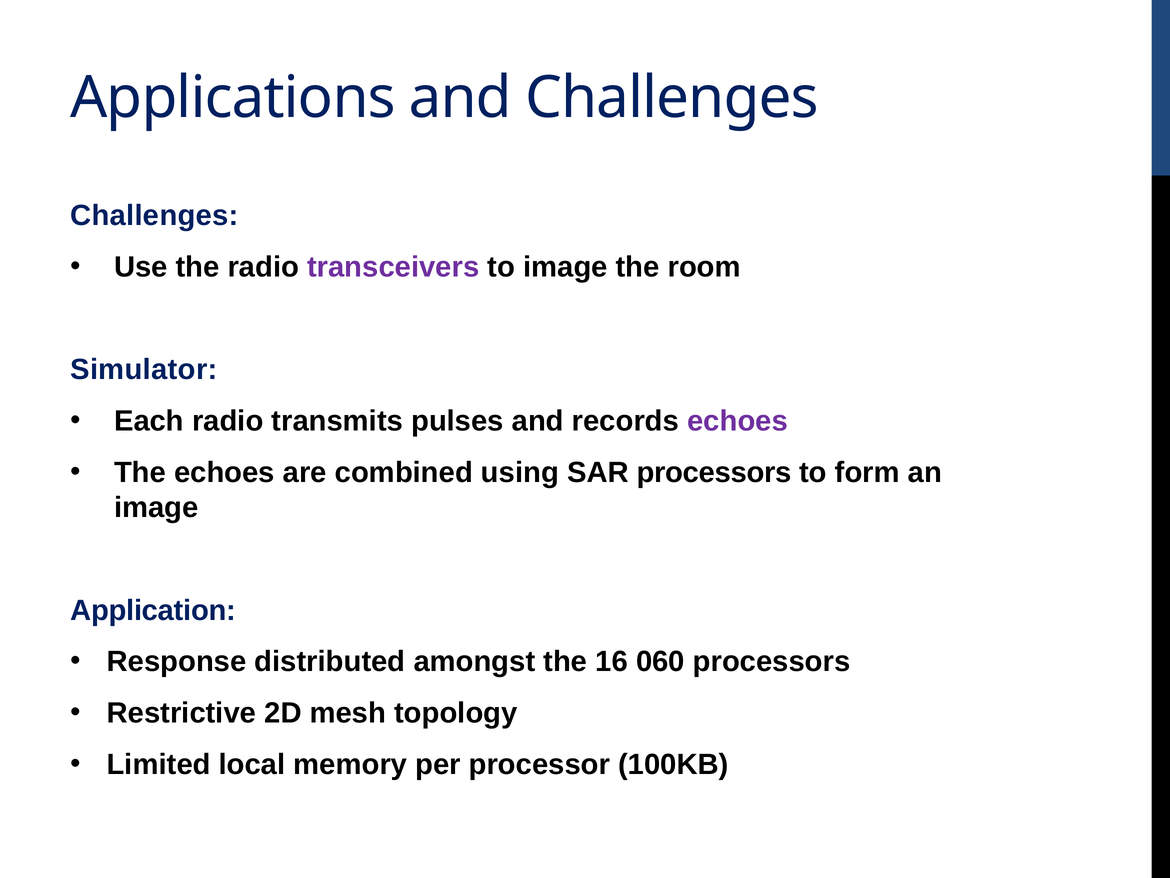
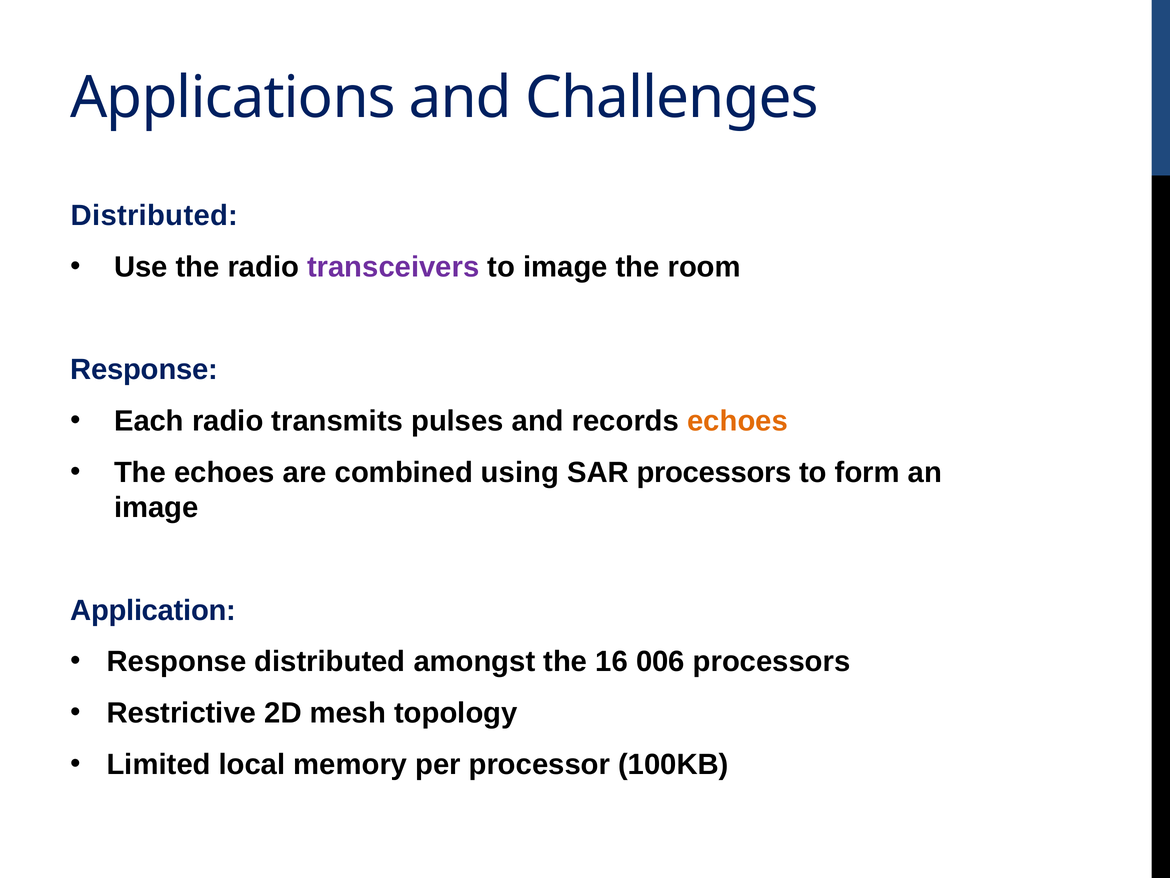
Challenges at (154, 215): Challenges -> Distributed
Simulator at (144, 369): Simulator -> Response
echoes at (738, 421) colour: purple -> orange
060: 060 -> 006
